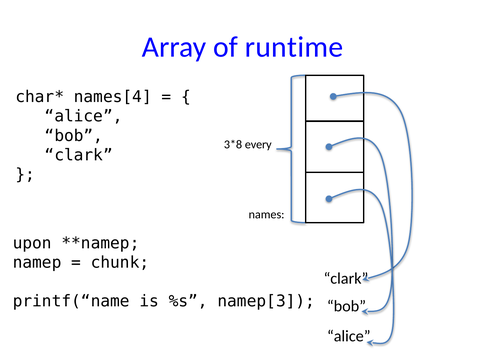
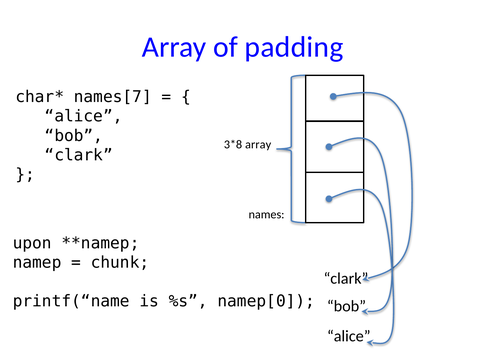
runtime: runtime -> padding
names[4: names[4 -> names[7
every at (258, 145): every -> array
namep[3: namep[3 -> namep[0
